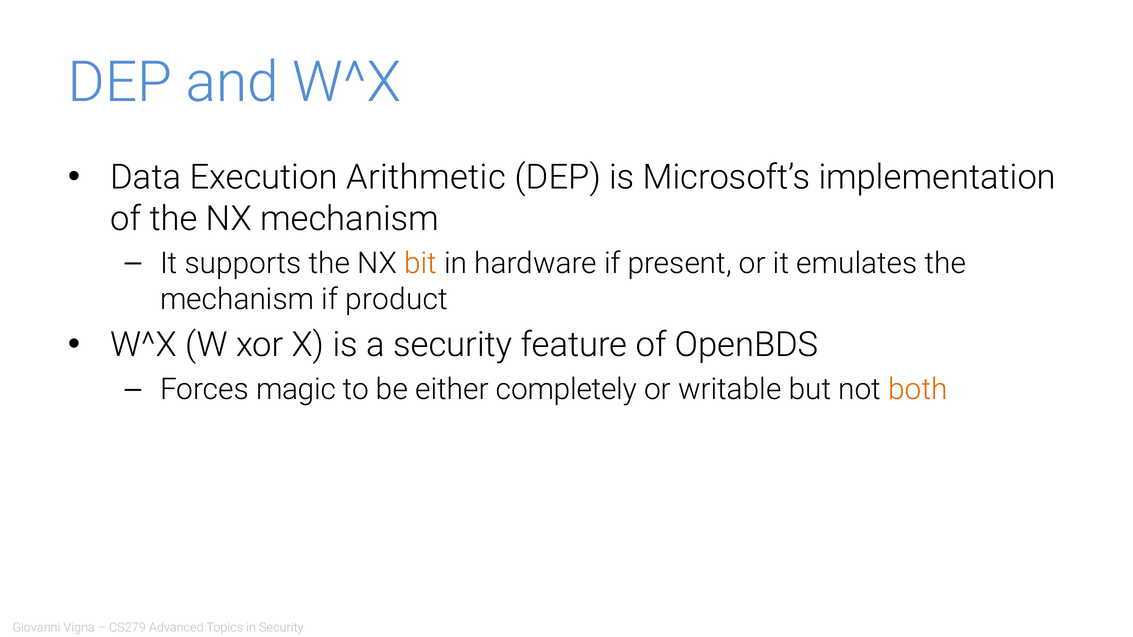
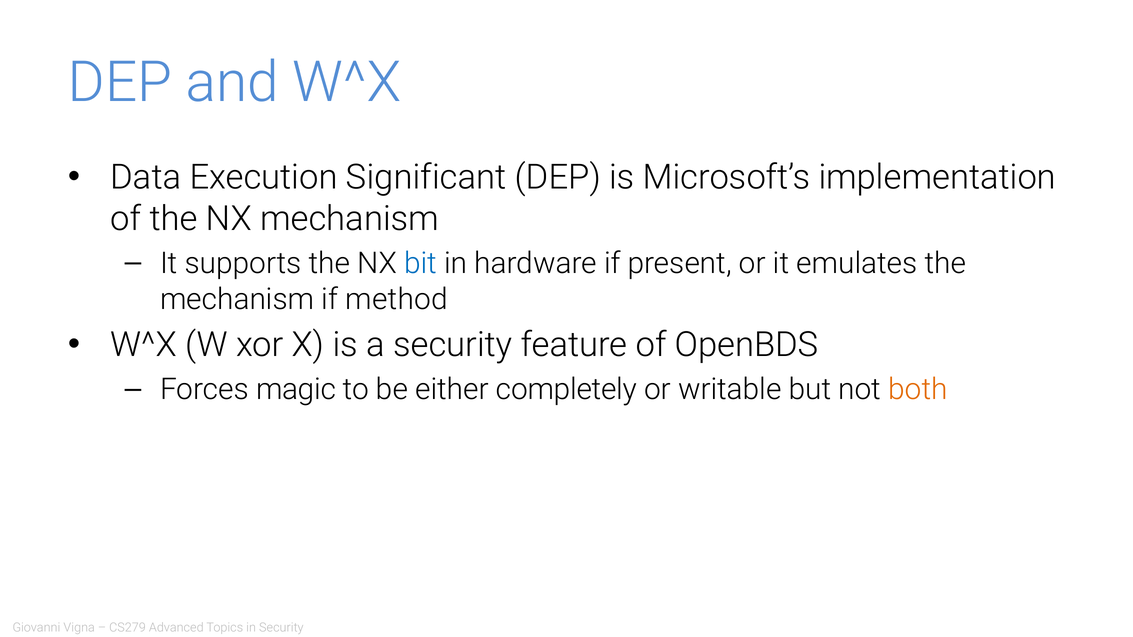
Arithmetic: Arithmetic -> Significant
bit colour: orange -> blue
product: product -> method
